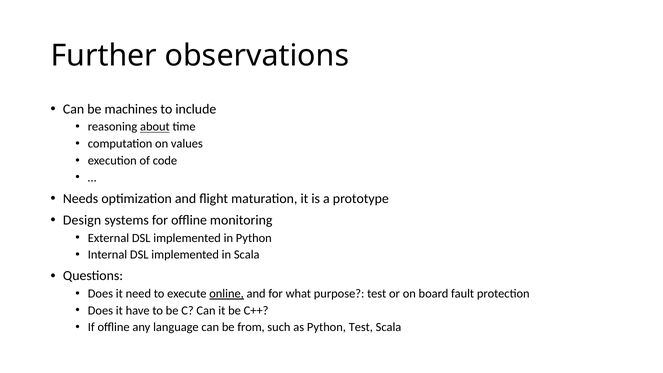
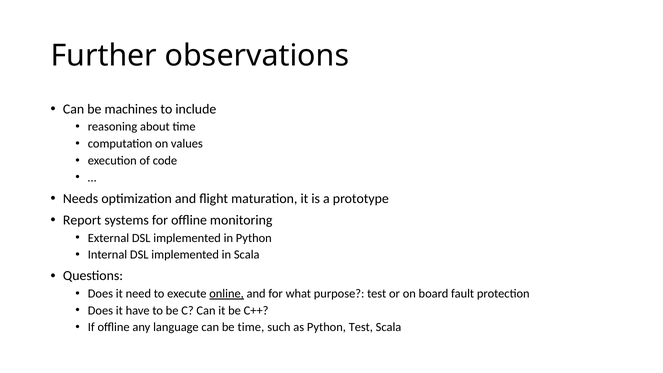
about underline: present -> none
Design: Design -> Report
be from: from -> time
